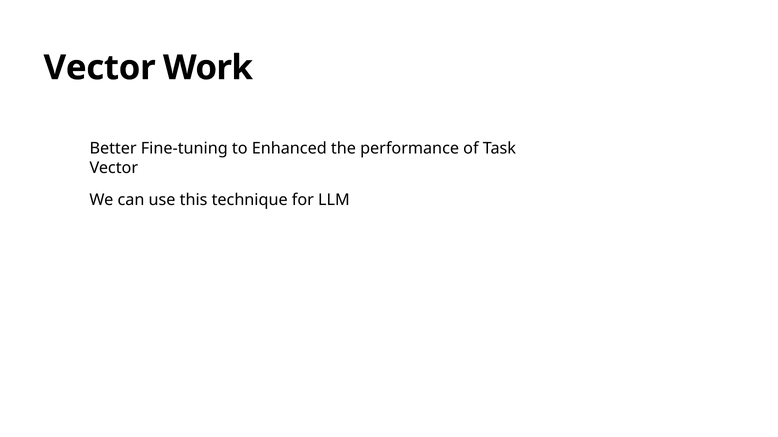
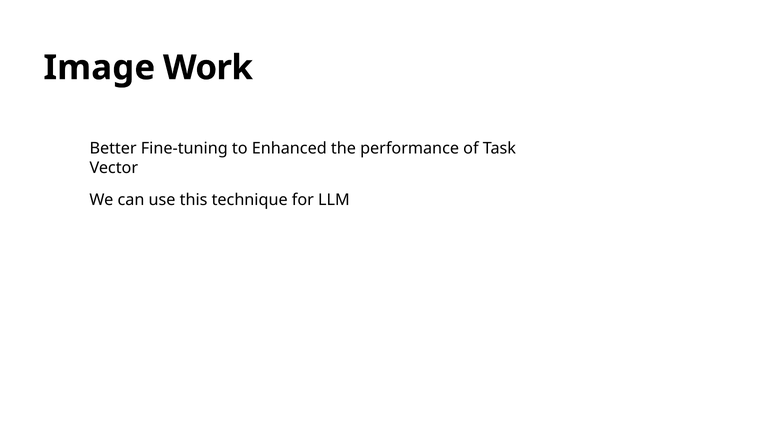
Vector at (100, 68): Vector -> Image
